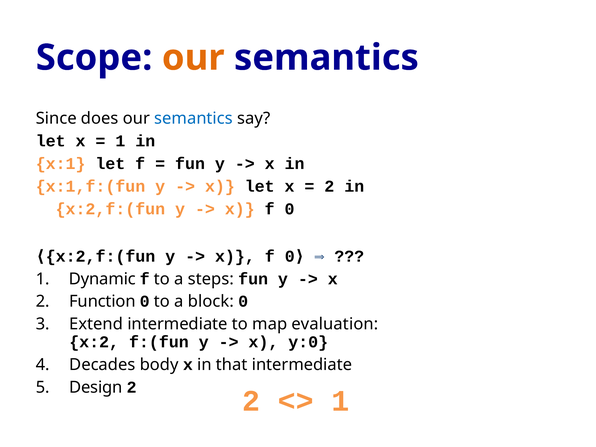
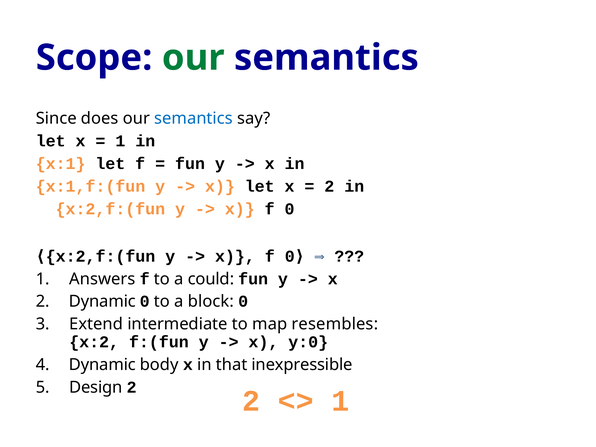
our at (193, 58) colour: orange -> green
Dynamic: Dynamic -> Answers
steps: steps -> could
2 Function: Function -> Dynamic
evaluation: evaluation -> resembles
Decades at (102, 365): Decades -> Dynamic
that intermediate: intermediate -> inexpressible
